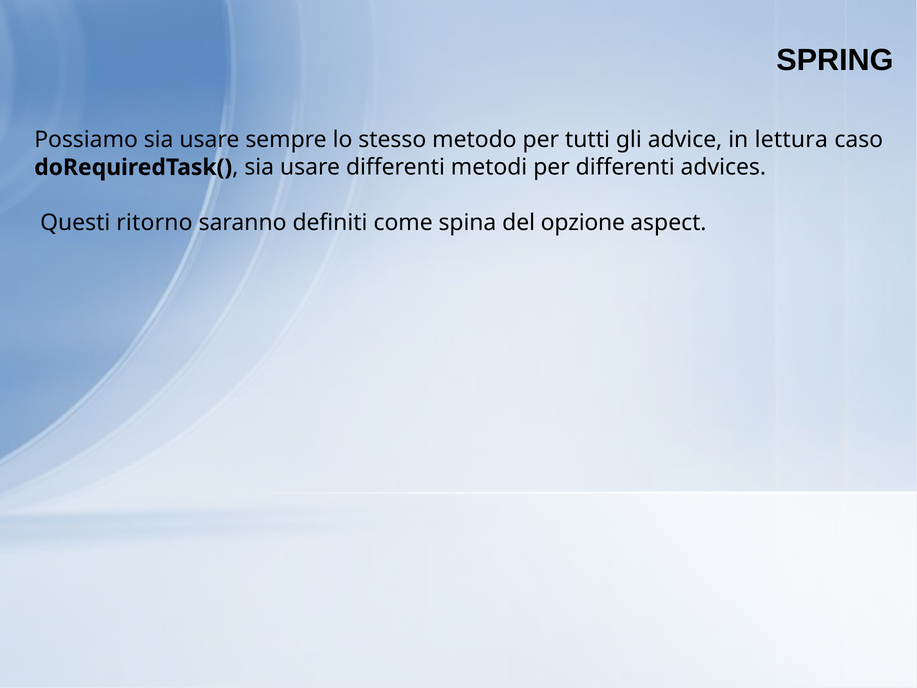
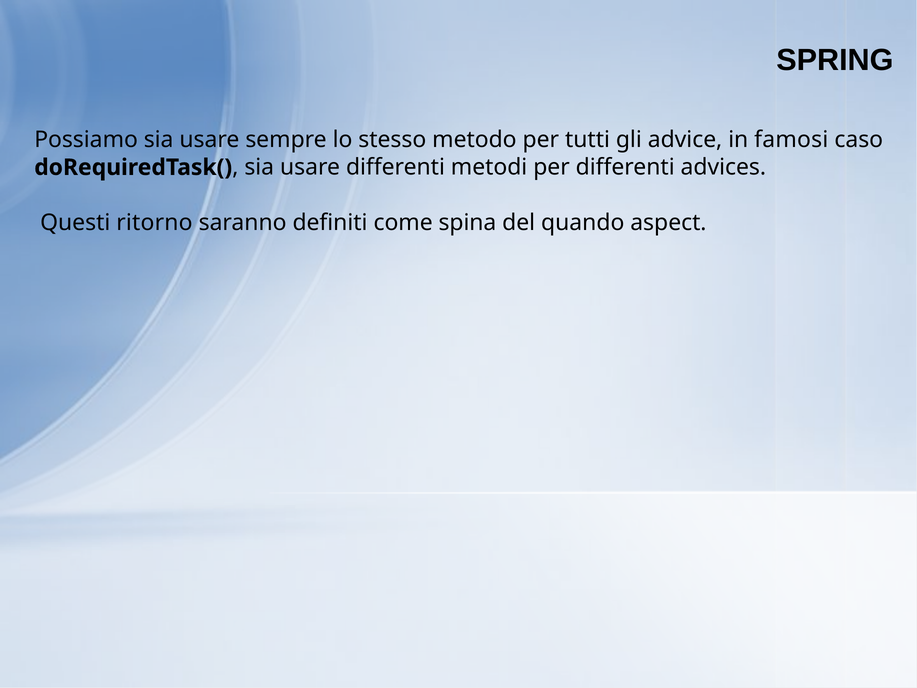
lettura: lettura -> famosi
opzione: opzione -> quando
